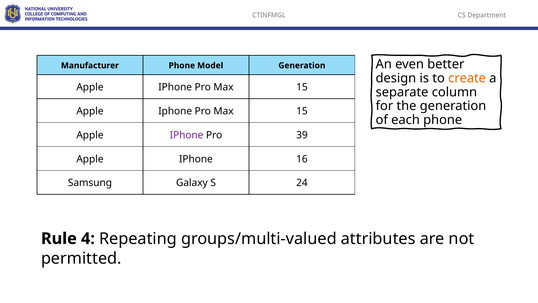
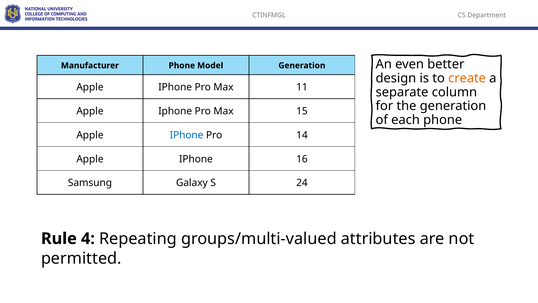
15 at (302, 87): 15 -> 11
IPhone at (187, 135) colour: purple -> blue
39: 39 -> 14
